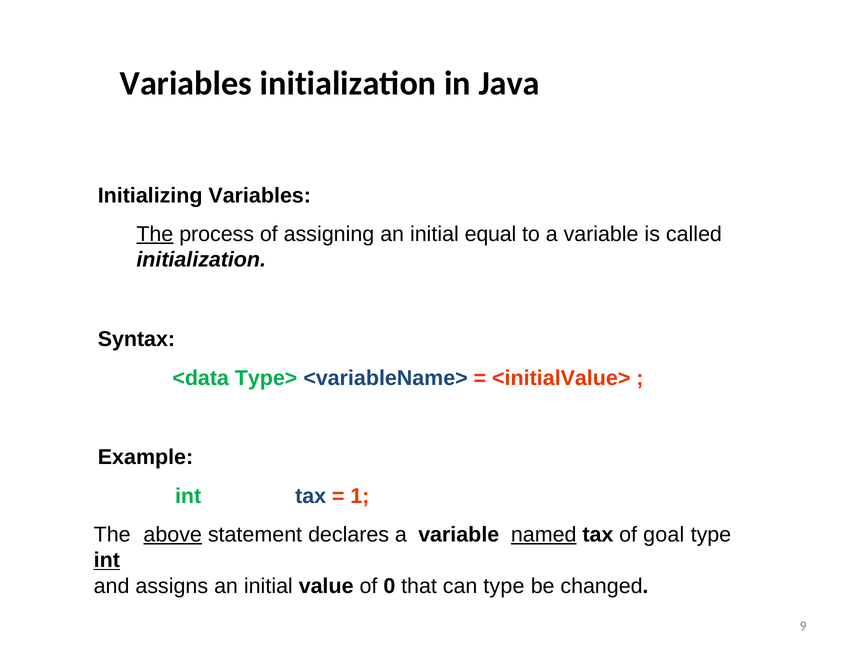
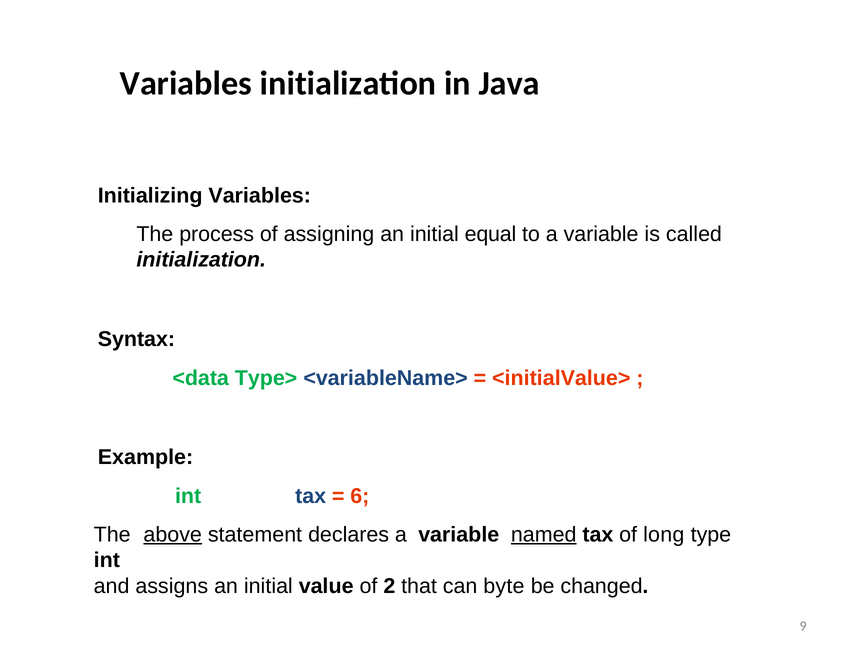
The at (155, 234) underline: present -> none
1: 1 -> 6
goal: goal -> long
int at (107, 560) underline: present -> none
0: 0 -> 2
can type: type -> byte
